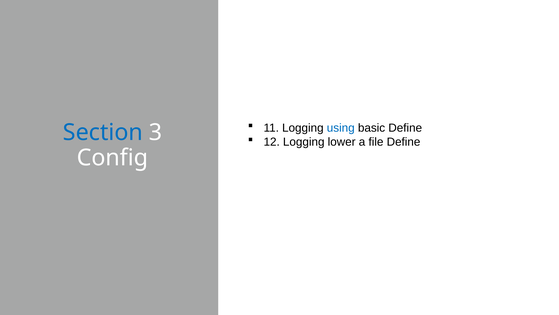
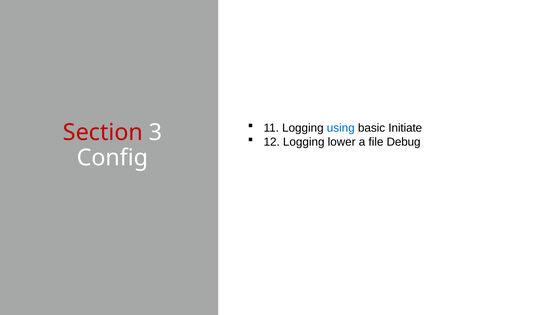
basic Define: Define -> Initiate
Section colour: blue -> red
file Define: Define -> Debug
